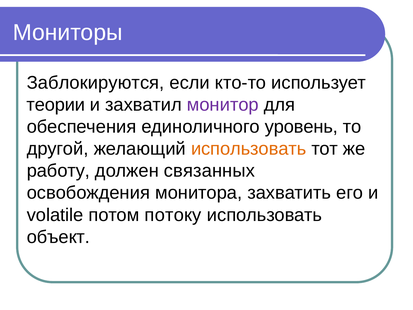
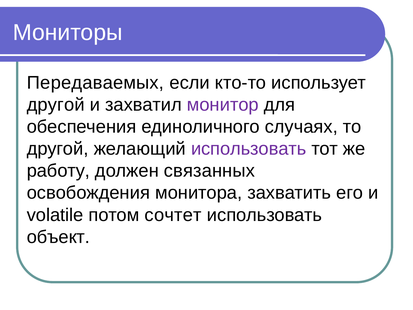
Заблокируются: Заблокируются -> Передаваемых
теории at (56, 105): теории -> другой
уровень: уровень -> случаях
использовать at (249, 149) colour: orange -> purple
потоку: потоку -> сочтет
